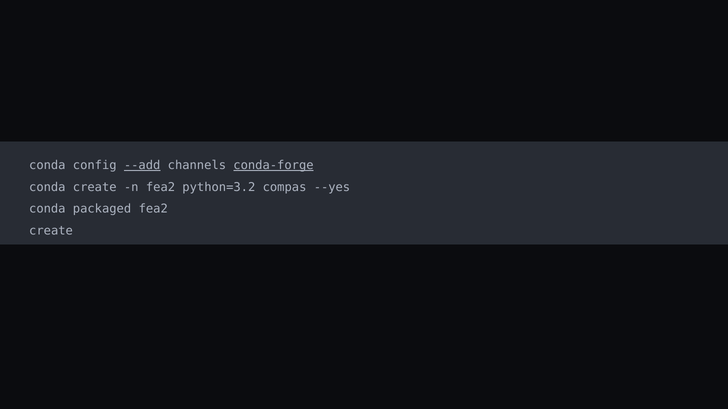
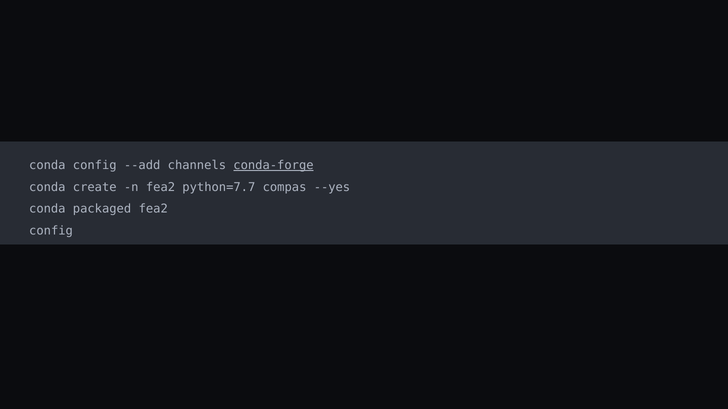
--add underline: present -> none
python=3.2: python=3.2 -> python=7.7
create at (51, 231): create -> config
